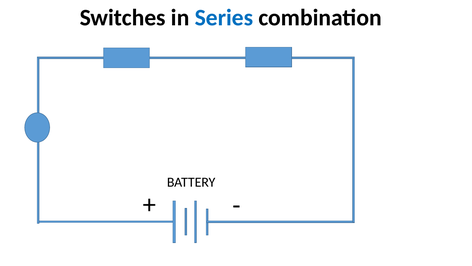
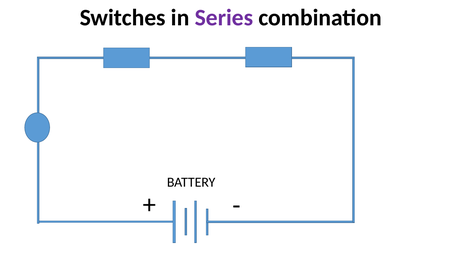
Series colour: blue -> purple
